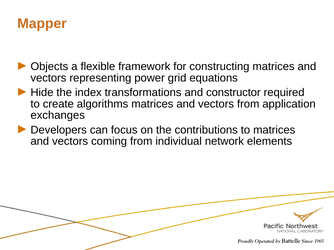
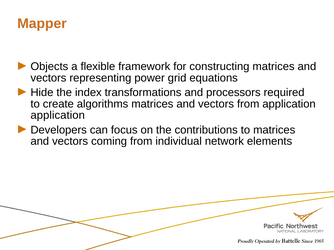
constructor: constructor -> processors
exchanges at (58, 115): exchanges -> application
